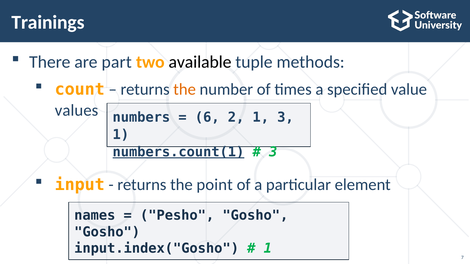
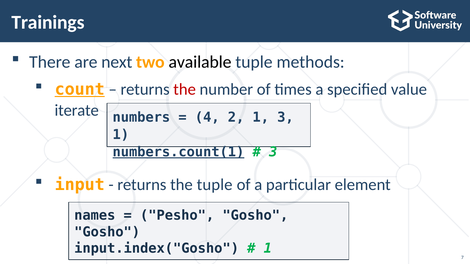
part: part -> next
count underline: none -> present
the at (185, 90) colour: orange -> red
values: values -> iterate
6: 6 -> 4
the point: point -> tuple
